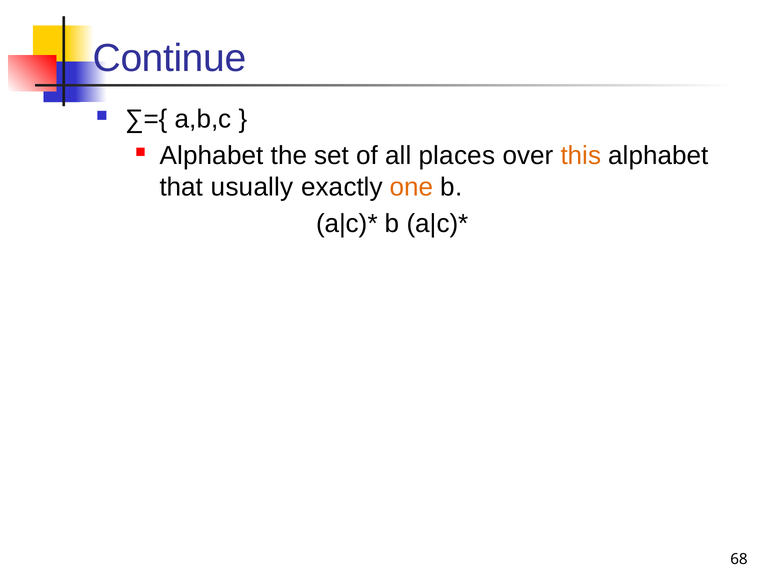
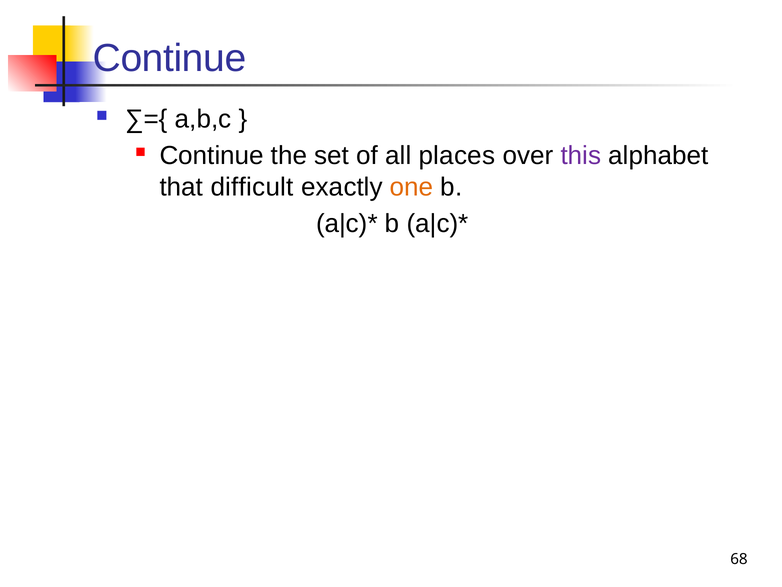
Alphabet at (212, 156): Alphabet -> Continue
this colour: orange -> purple
usually: usually -> difficult
